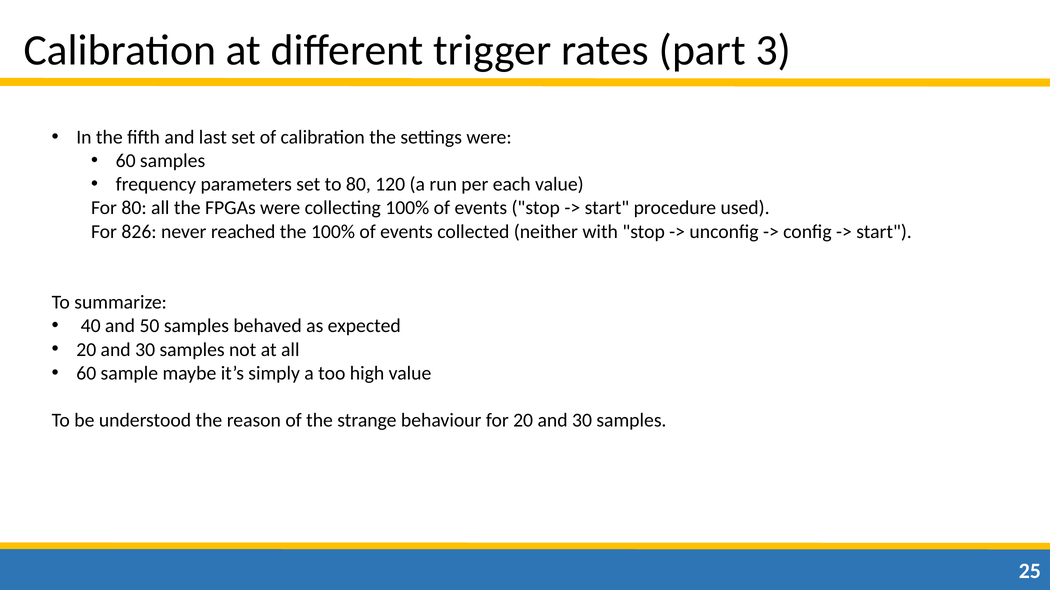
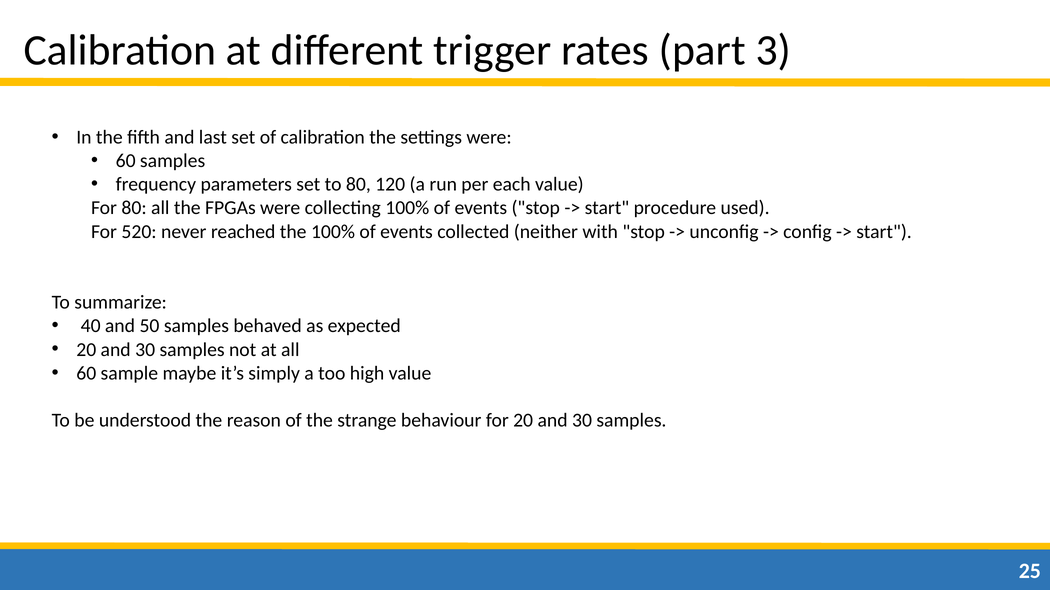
826: 826 -> 520
